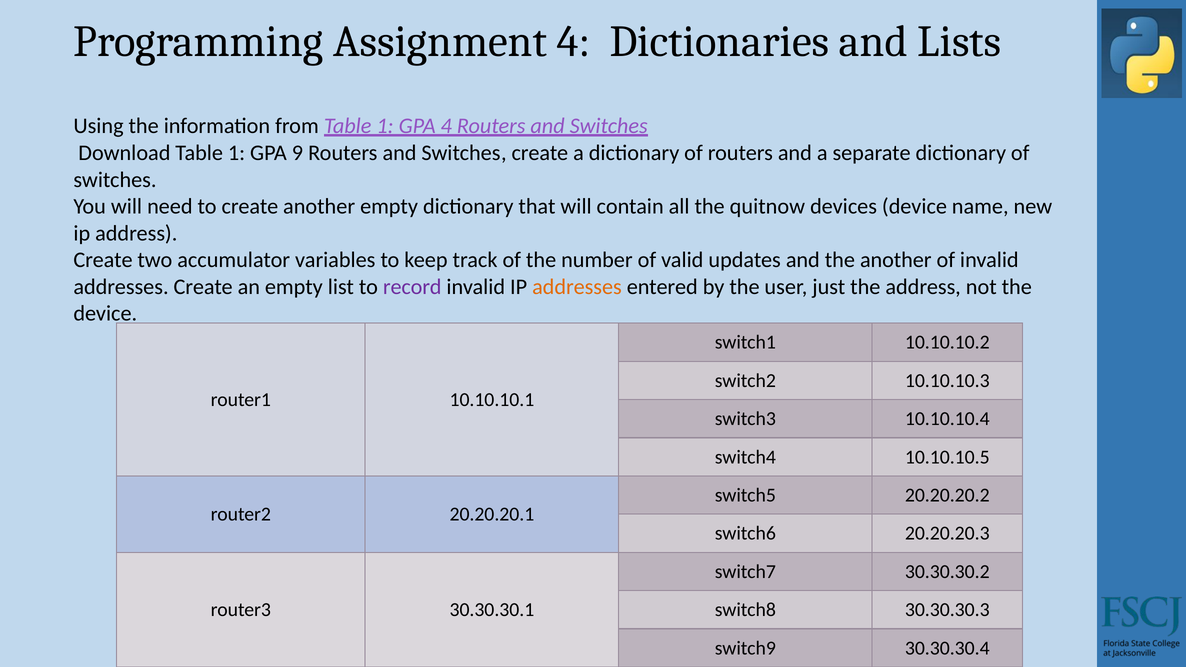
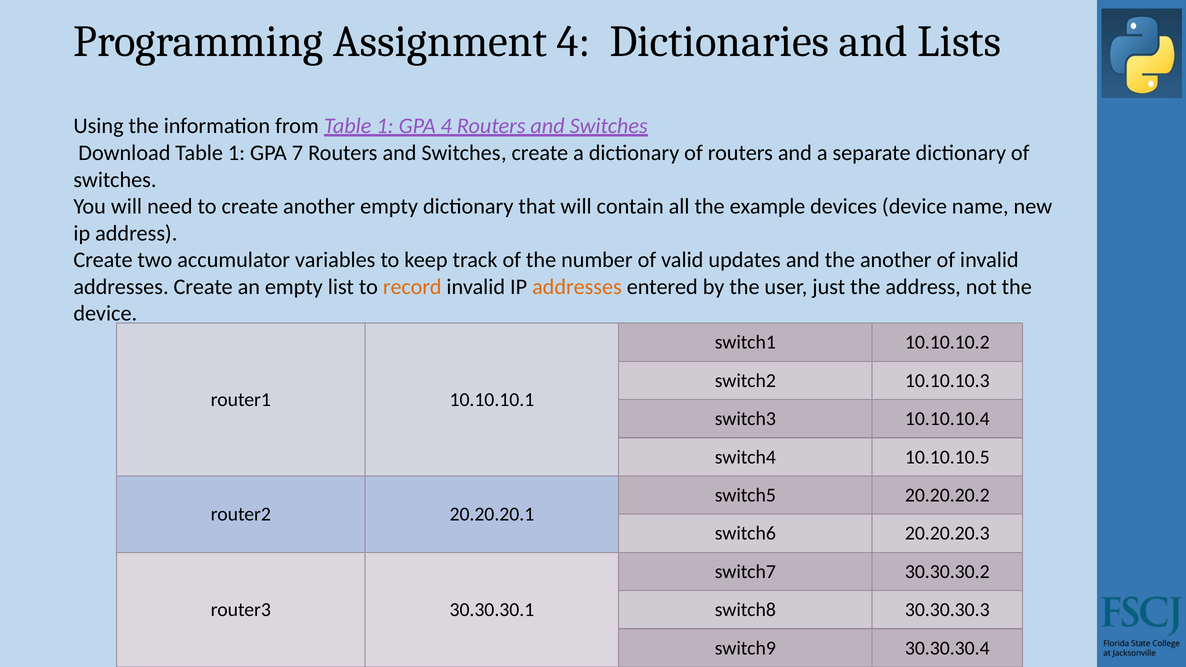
9: 9 -> 7
quitnow: quitnow -> example
record colour: purple -> orange
